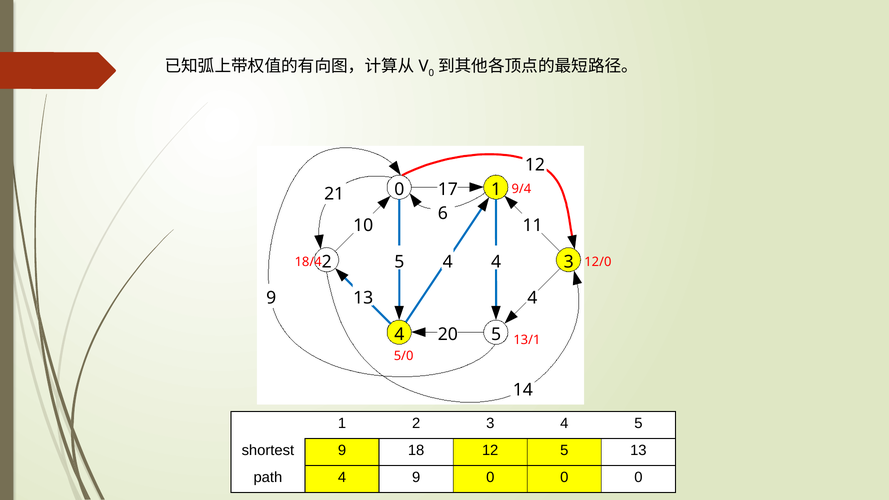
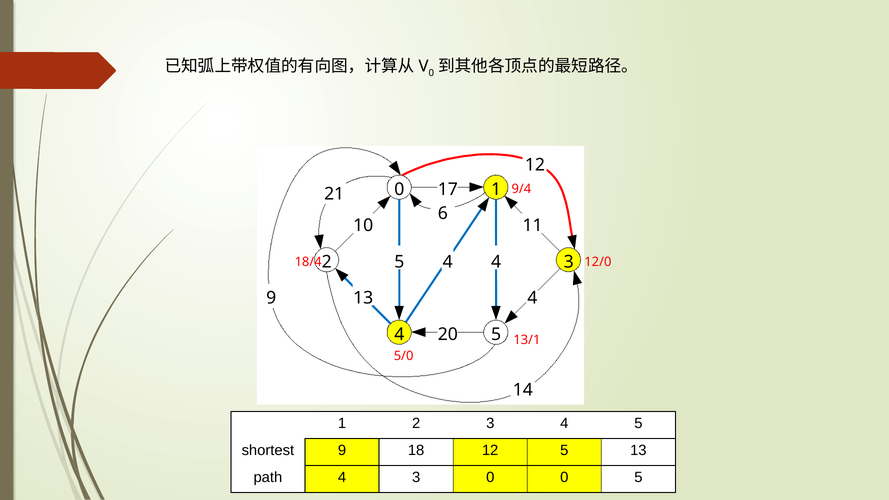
4 9: 9 -> 3
0 0 0: 0 -> 5
